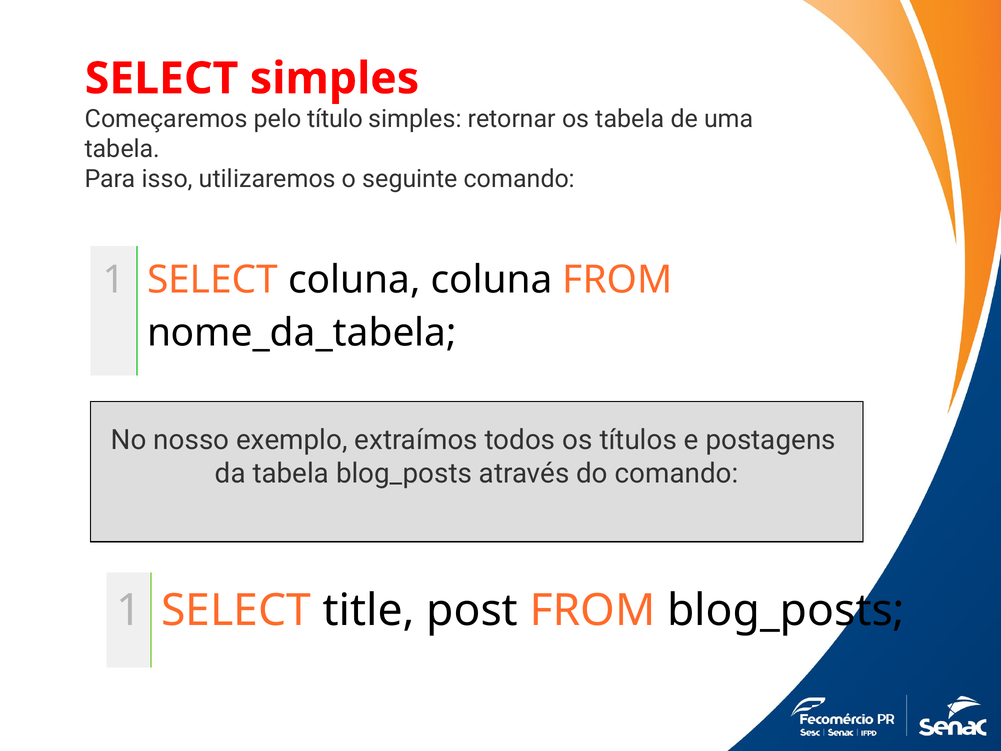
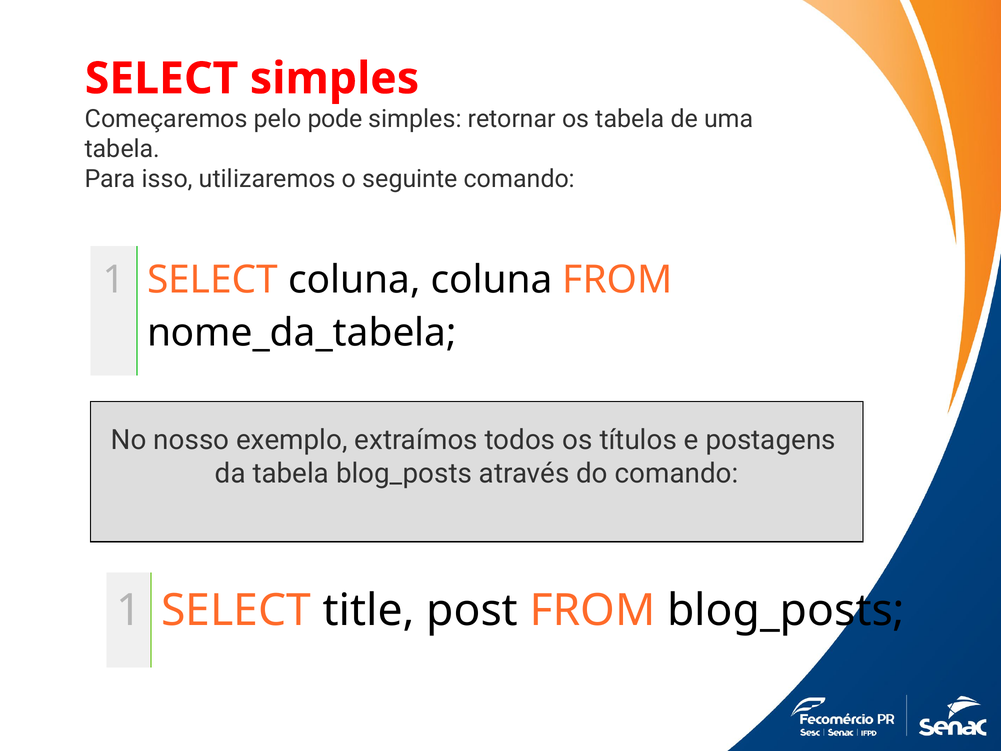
título: título -> pode
